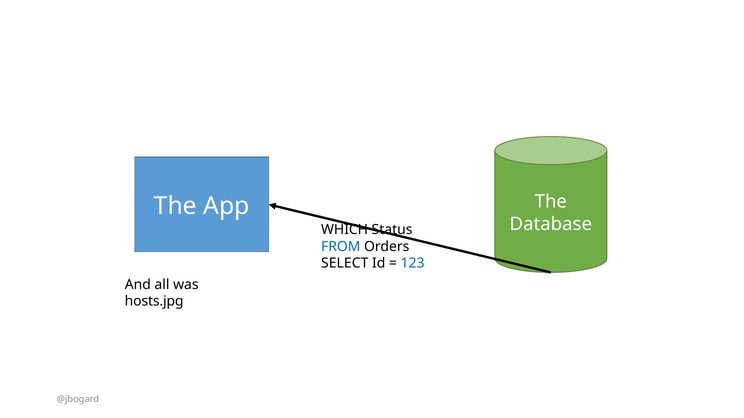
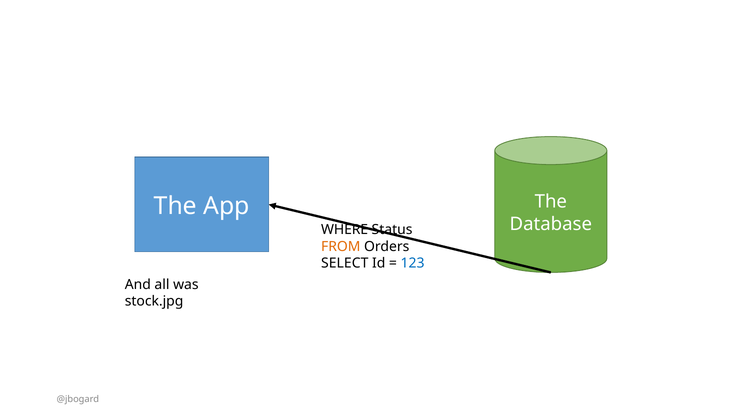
WHICH: WHICH -> WHERE
FROM colour: blue -> orange
hosts.jpg: hosts.jpg -> stock.jpg
